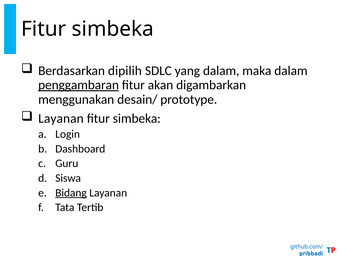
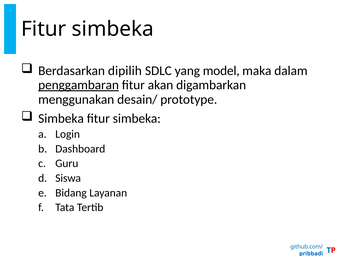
yang dalam: dalam -> model
Layanan at (61, 118): Layanan -> Simbeka
Bidang underline: present -> none
